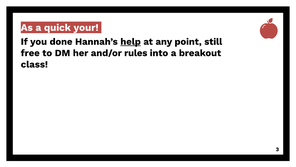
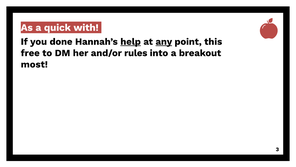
your: your -> with
any underline: none -> present
still: still -> this
class: class -> most
